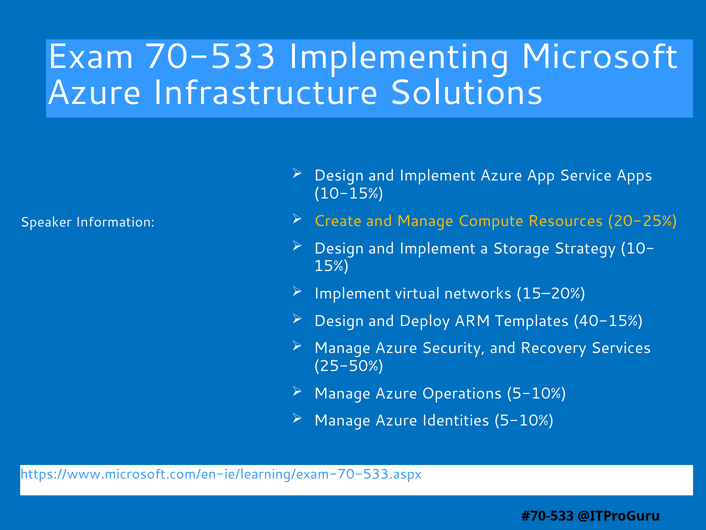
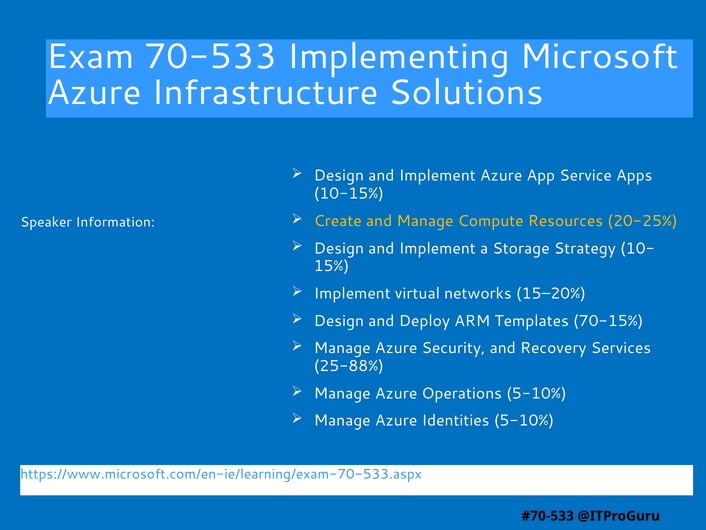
40-15%: 40-15% -> 70-15%
25-50%: 25-50% -> 25-88%
